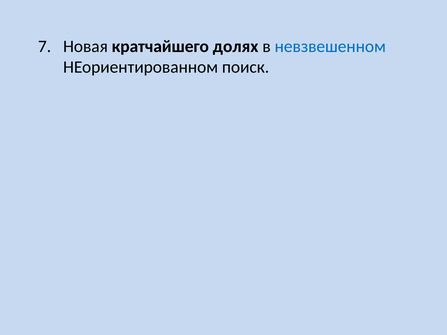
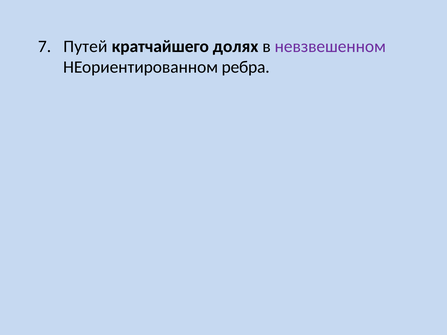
Новая: Новая -> Путей
невзвешенном colour: blue -> purple
поиск: поиск -> ребра
